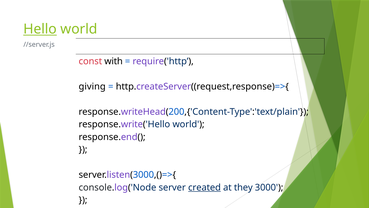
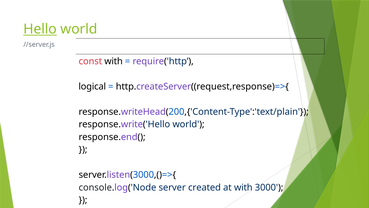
giving: giving -> logical
created underline: present -> none
at they: they -> with
